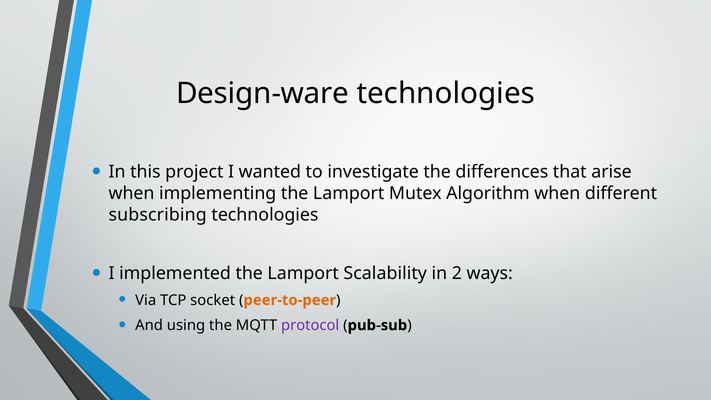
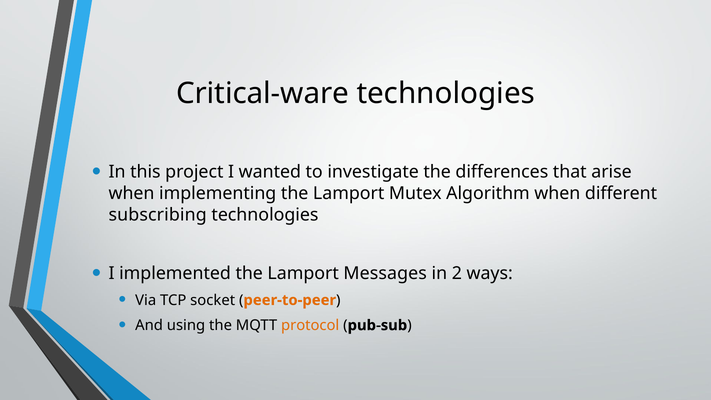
Design-ware: Design-ware -> Critical-ware
Scalability: Scalability -> Messages
protocol colour: purple -> orange
